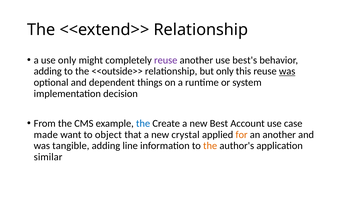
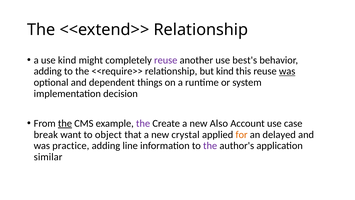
use only: only -> kind
<<outside>>: <<outside>> -> <<require>>
but only: only -> kind
the at (65, 123) underline: none -> present
the at (143, 123) colour: blue -> purple
Best: Best -> Also
made: made -> break
an another: another -> delayed
tangible: tangible -> practice
the at (210, 146) colour: orange -> purple
